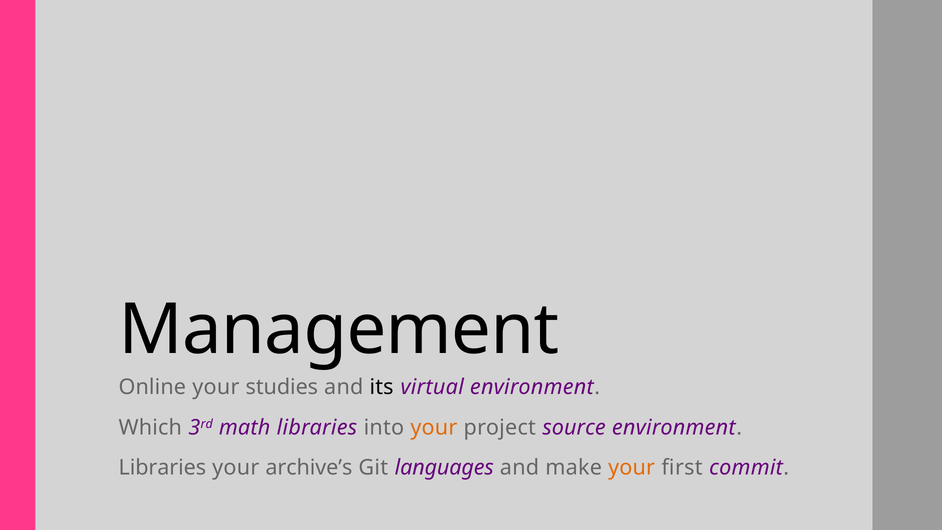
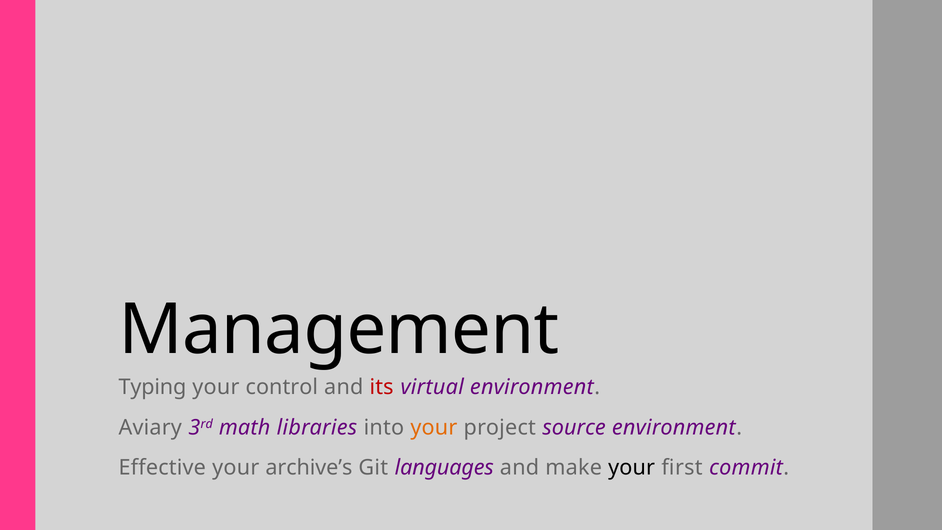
Online: Online -> Typing
studies: studies -> control
its colour: black -> red
Which: Which -> Aviary
Libraries at (162, 468): Libraries -> Effective
your at (632, 468) colour: orange -> black
